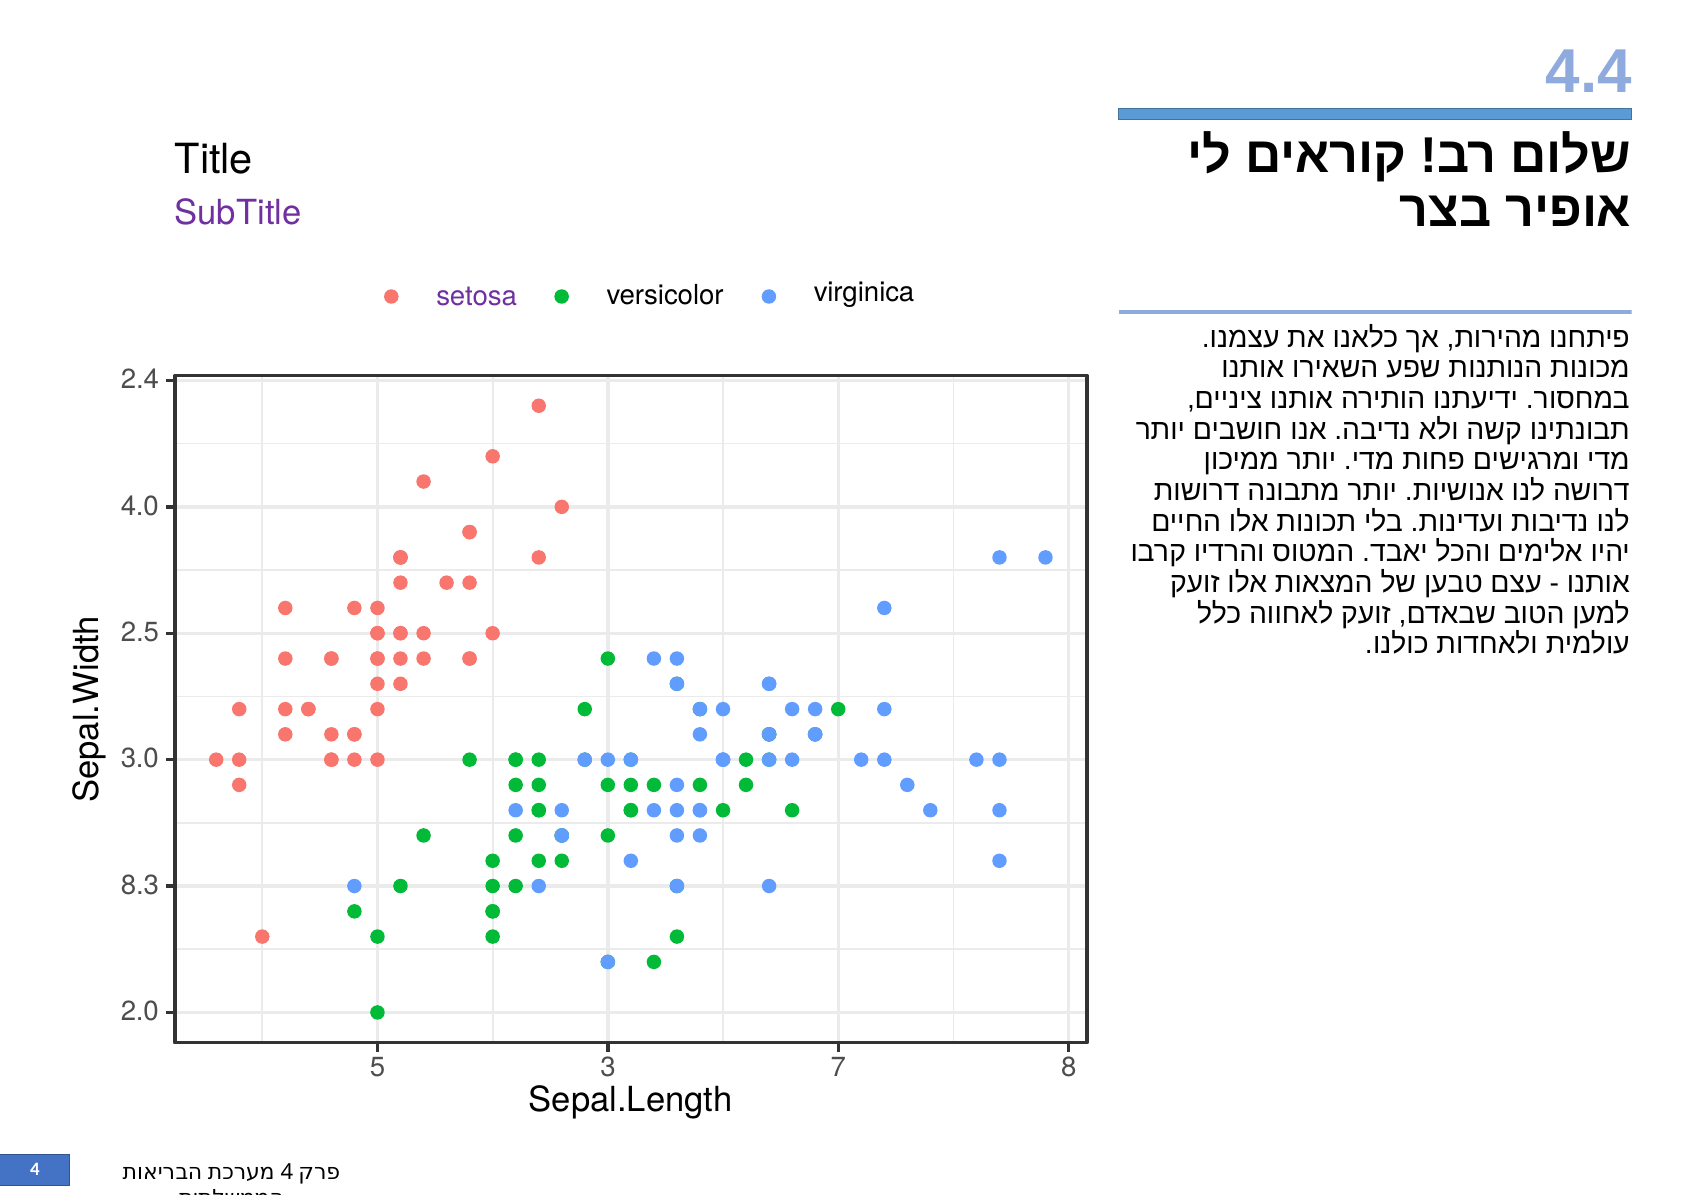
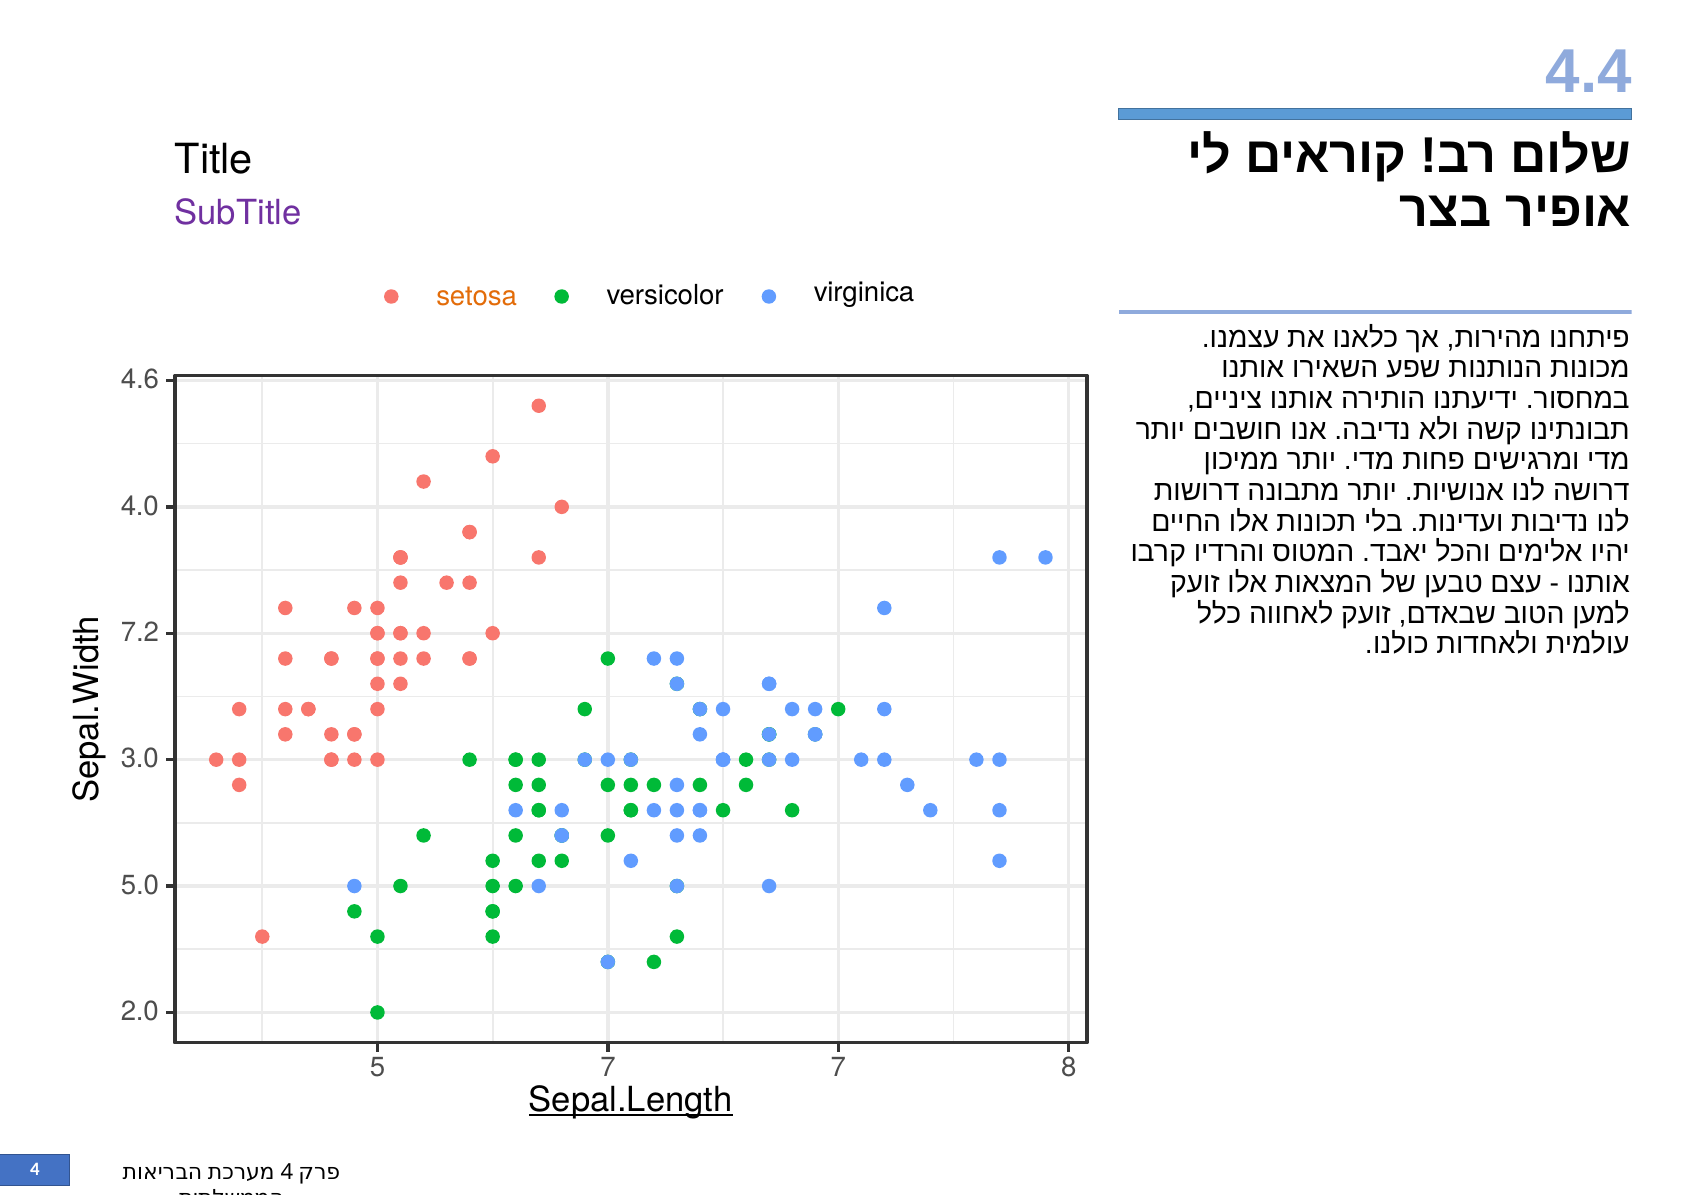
setosa colour: purple -> orange
2.4: 2.4 -> 4.6
2.5: 2.5 -> 7.2
8.3: 8.3 -> 5.0
5 3: 3 -> 7
Sepal.Length underline: none -> present
